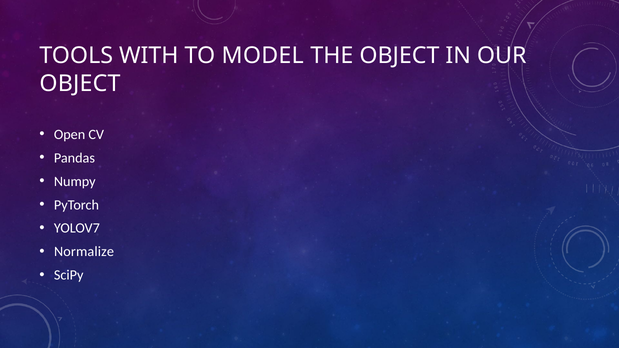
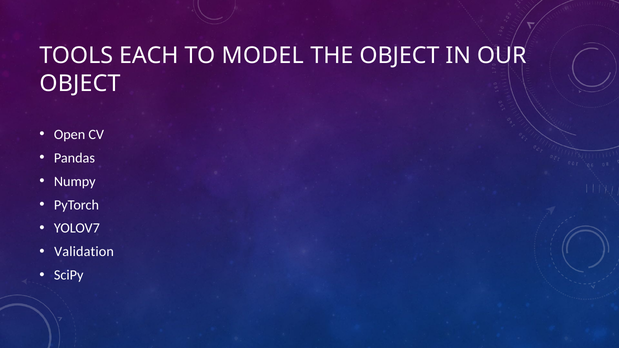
WITH: WITH -> EACH
Normalize: Normalize -> Validation
